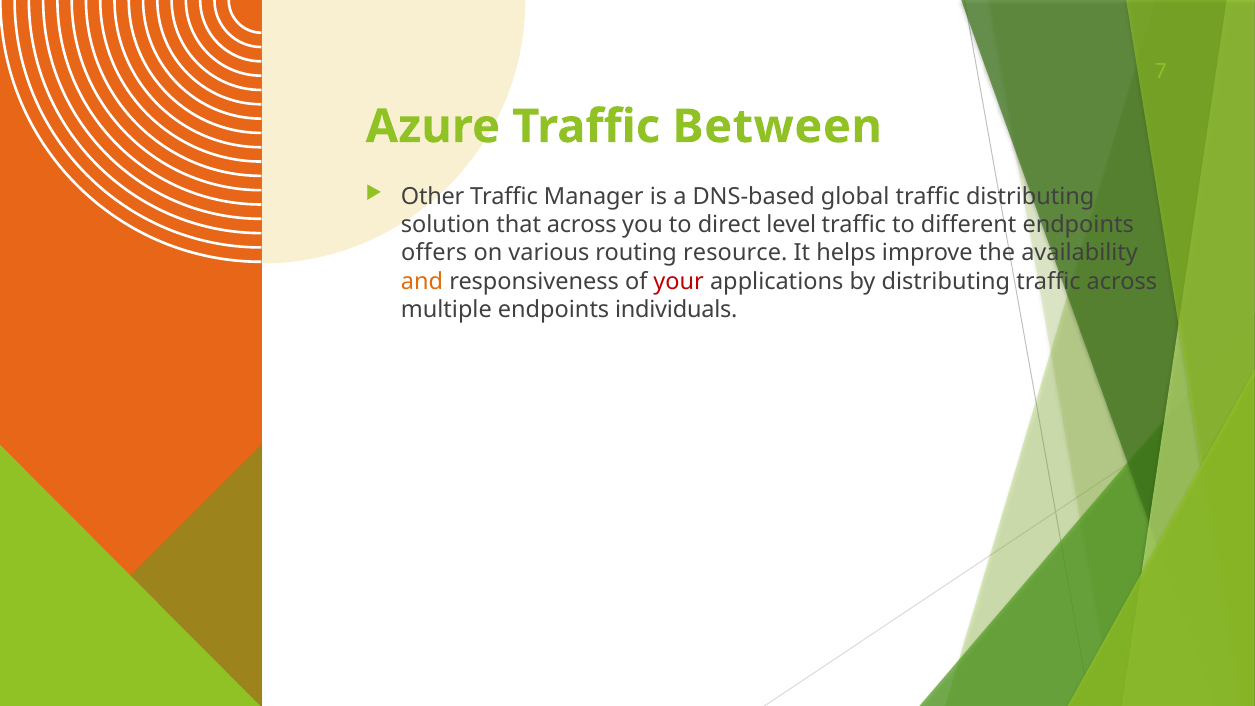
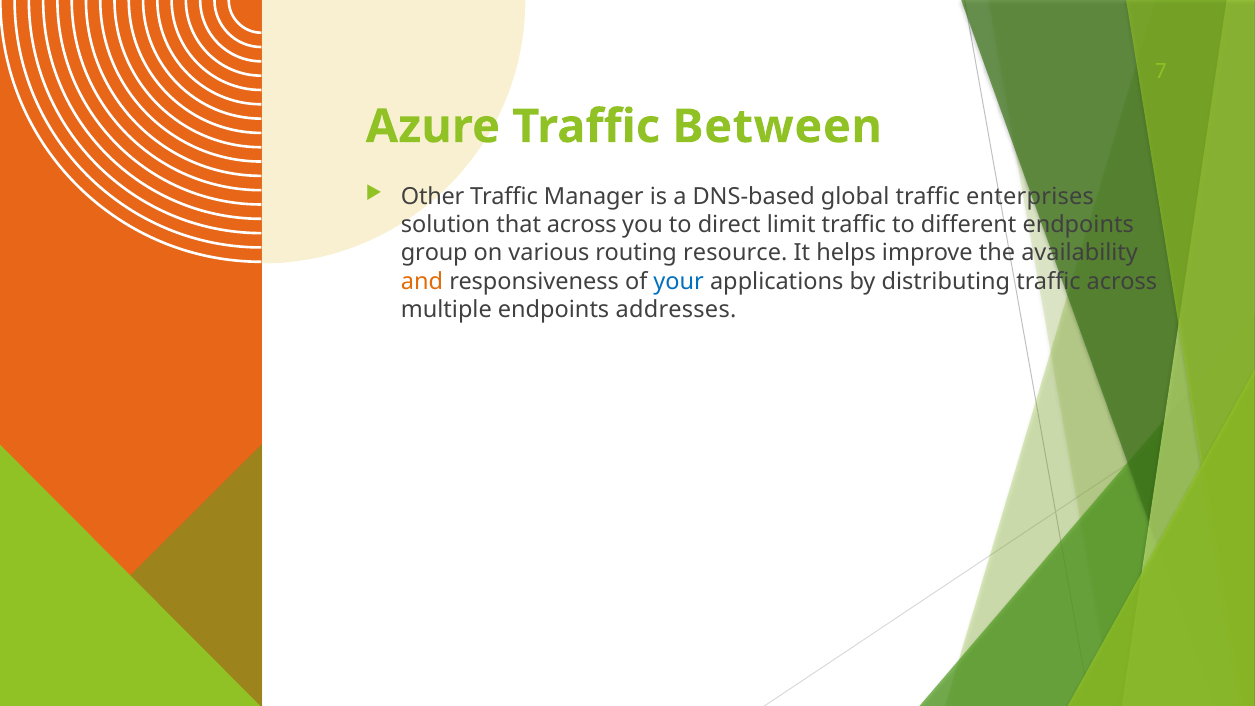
traffic distributing: distributing -> enterprises
level: level -> limit
offers: offers -> group
your colour: red -> blue
individuals: individuals -> addresses
